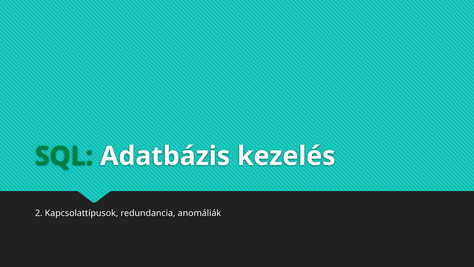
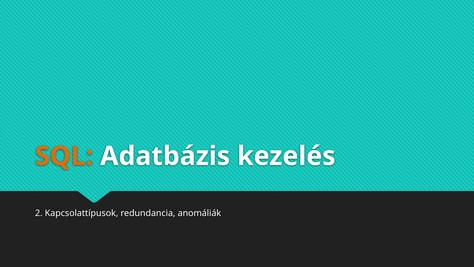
SQL colour: green -> orange
